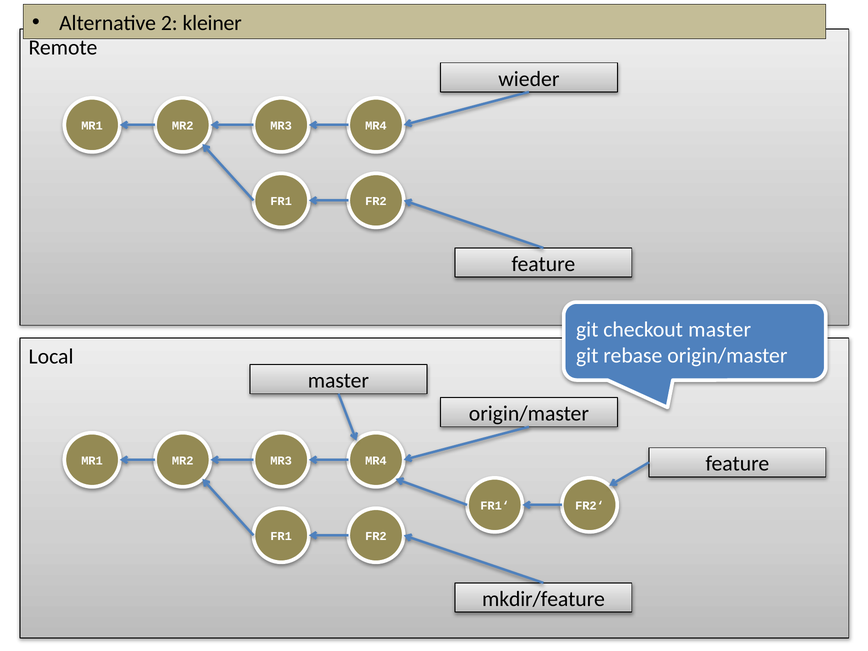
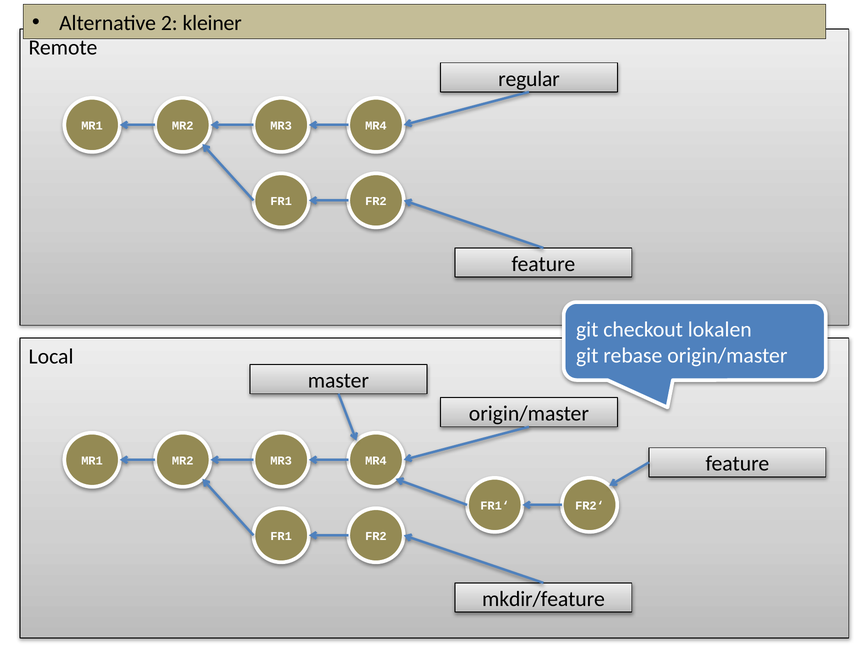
wieder: wieder -> regular
checkout master: master -> lokalen
